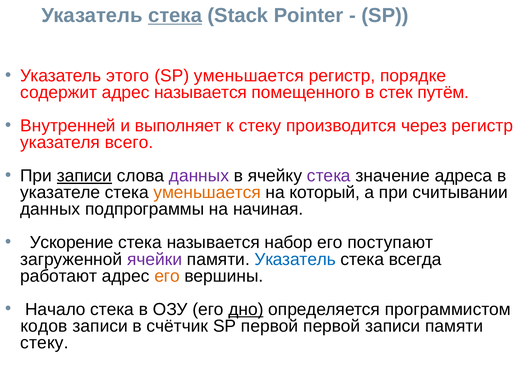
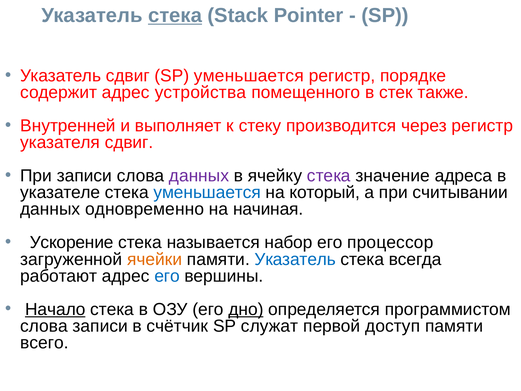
Указатель этого: этого -> сдвиг
адрес называется: называется -> устройства
путём: путём -> также
указателя всего: всего -> сдвиг
записи at (84, 176) underline: present -> none
уменьшается at (207, 192) colour: orange -> blue
подпрограммы: подпрограммы -> одновременно
поступают: поступают -> процессор
ячейки colour: purple -> orange
его at (167, 276) colour: orange -> blue
Начало underline: none -> present
кодов at (44, 326): кодов -> слова
SP первой: первой -> служат
первой записи: записи -> доступ
стеку at (44, 342): стеку -> всего
